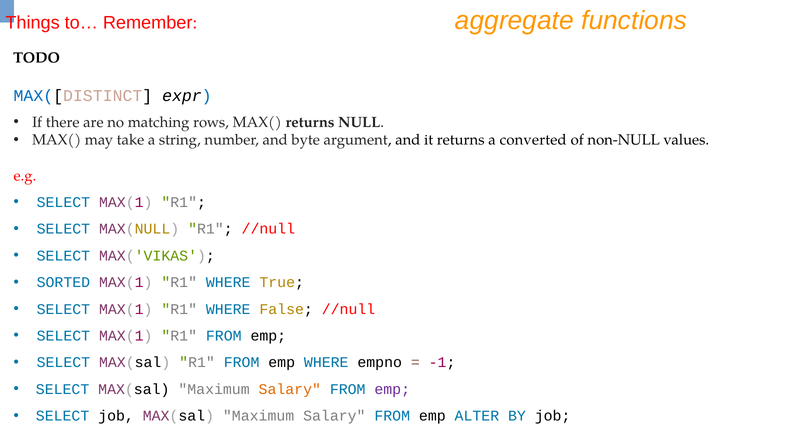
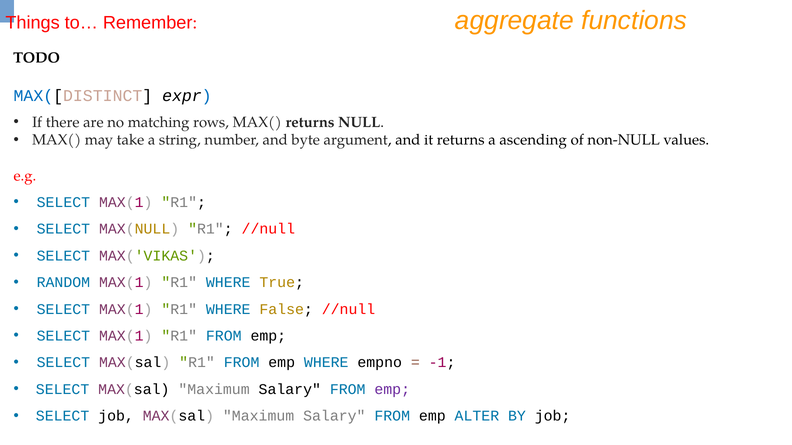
converted: converted -> ascending
SORTED: SORTED -> RANDOM
Salary at (290, 390) colour: orange -> black
